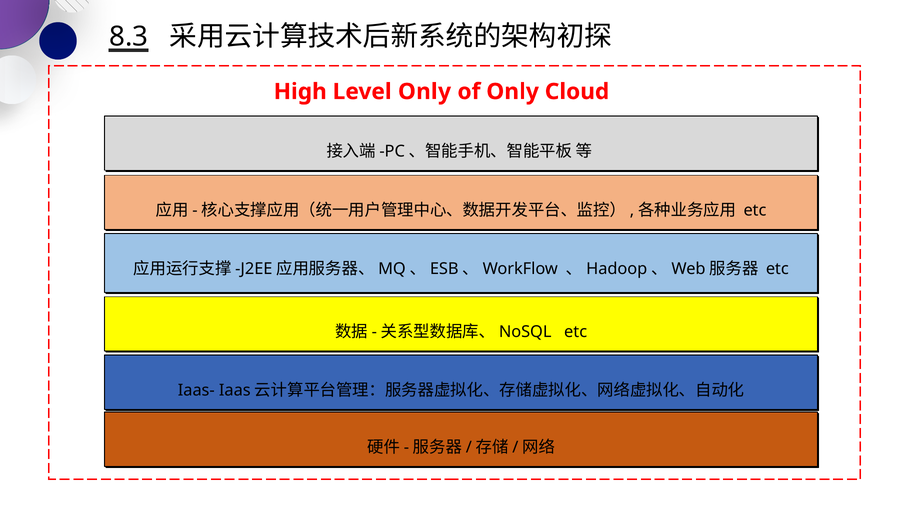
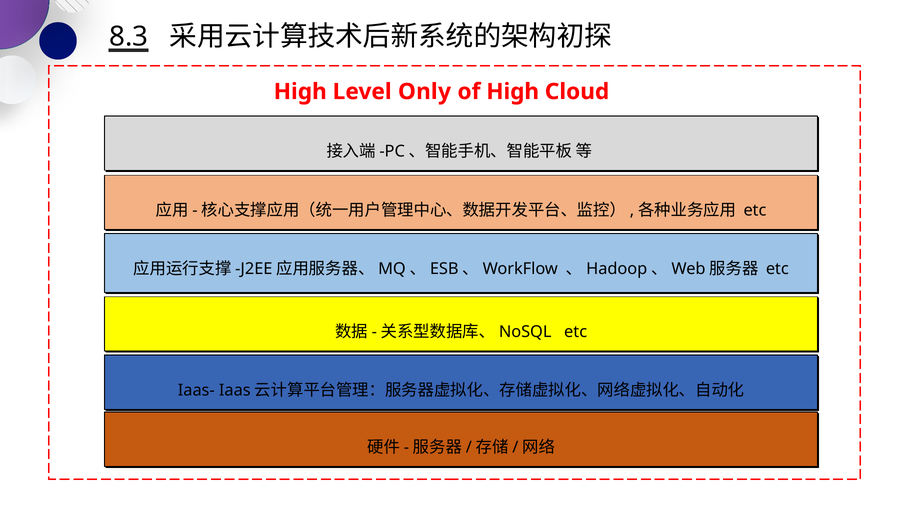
of Only: Only -> High
